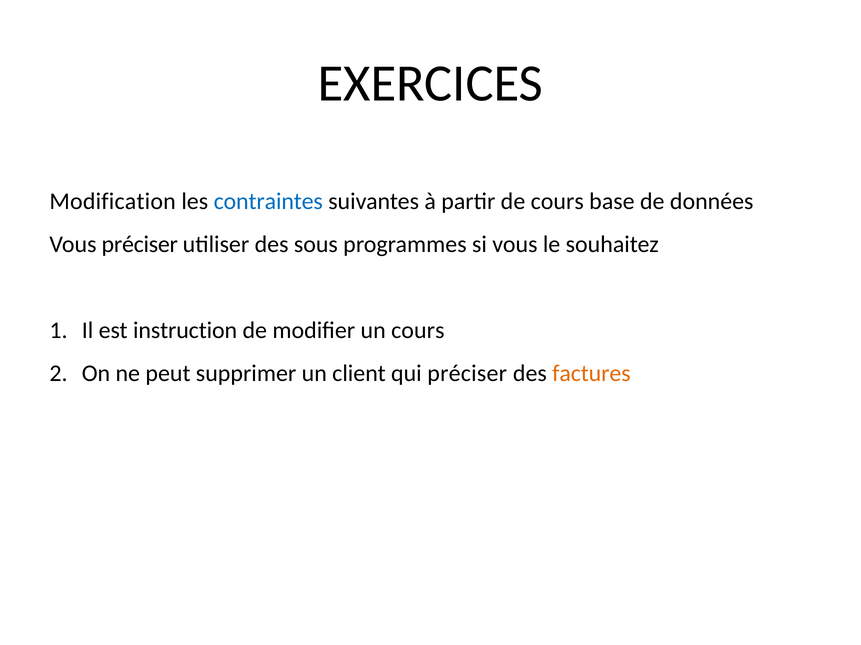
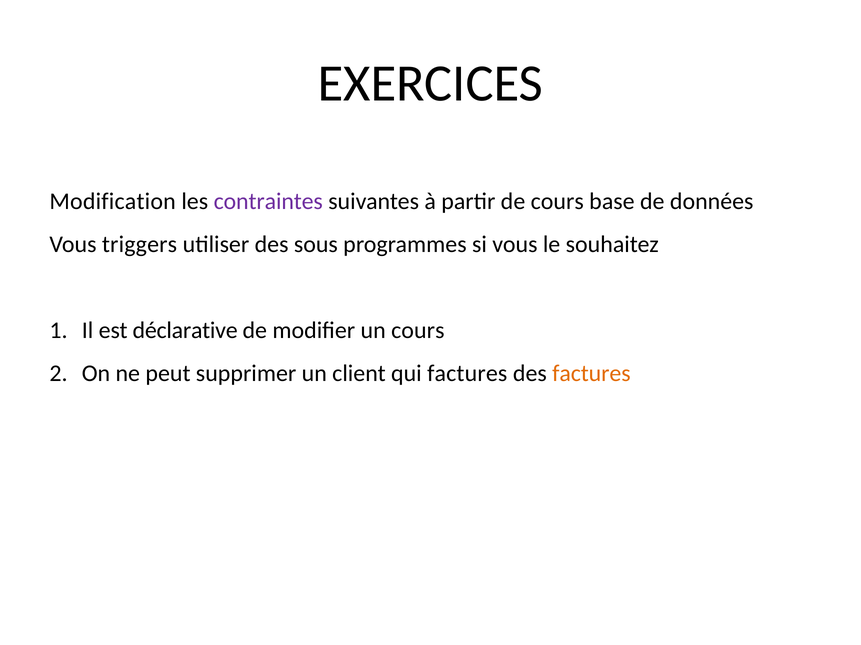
contraintes colour: blue -> purple
Vous préciser: préciser -> triggers
instruction: instruction -> déclarative
qui préciser: préciser -> factures
